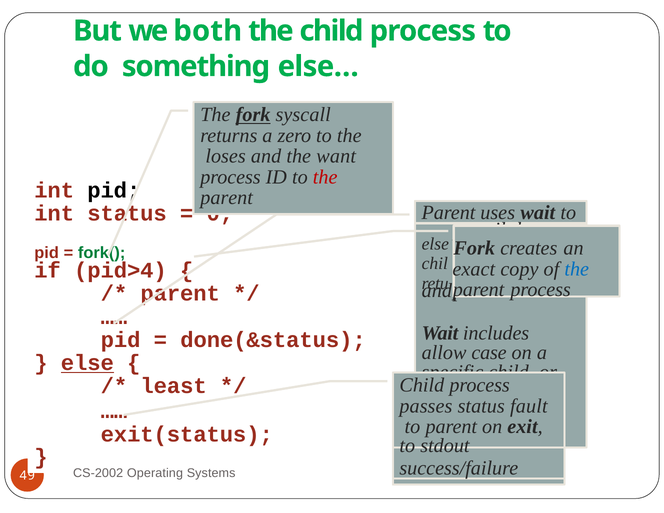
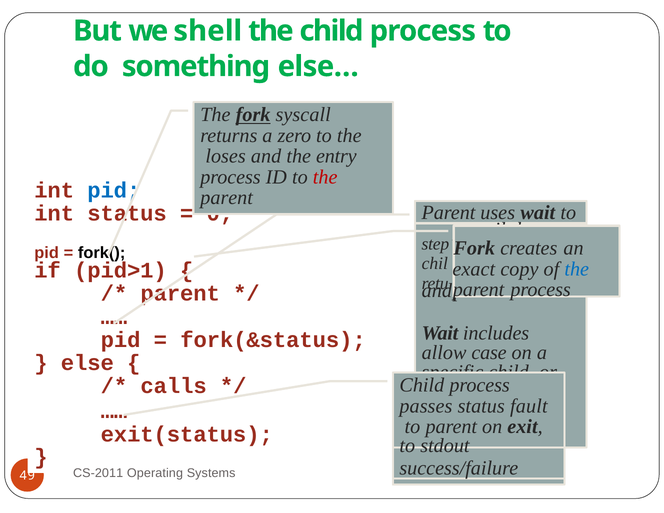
both: both -> shell
want: want -> entry
pid at (114, 191) colour: black -> blue
else at (435, 244): else -> step
fork( colour: green -> black
pid>4: pid>4 -> pid>1
done(&status: done(&status -> fork(&status
else at (87, 363) underline: present -> none
least: least -> calls
CS-2002: CS-2002 -> CS-2011
